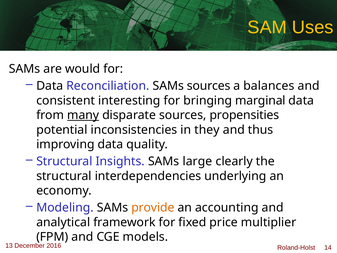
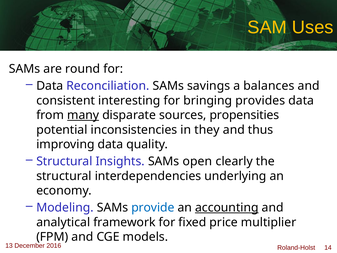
would: would -> round
SAMs sources: sources -> savings
marginal: marginal -> provides
large: large -> open
provide colour: orange -> blue
accounting underline: none -> present
